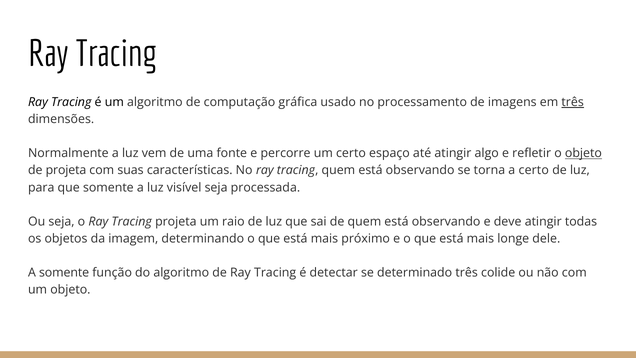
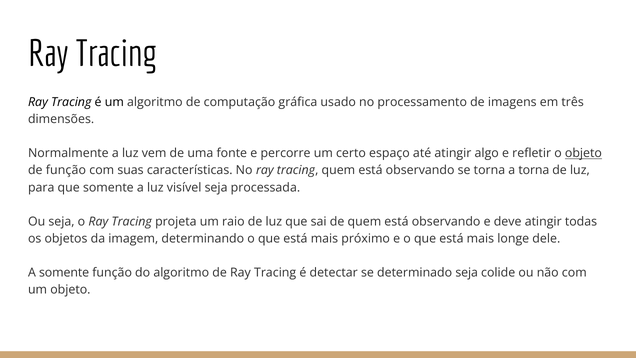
três at (573, 102) underline: present -> none
de projeta: projeta -> função
a certo: certo -> torna
determinado três: três -> seja
